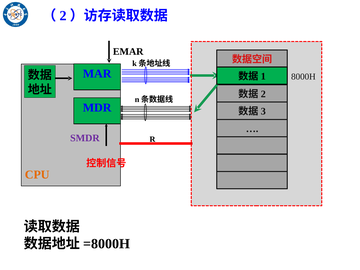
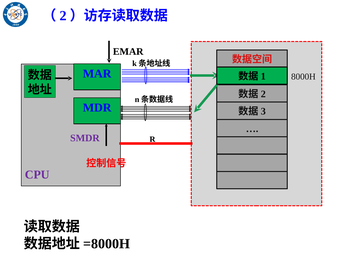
CPU colour: orange -> purple
